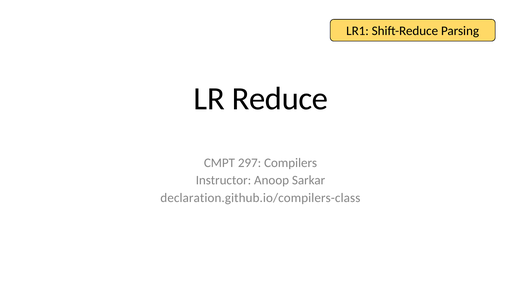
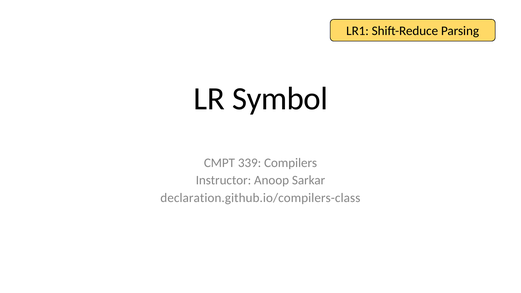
Reduce: Reduce -> Symbol
297: 297 -> 339
